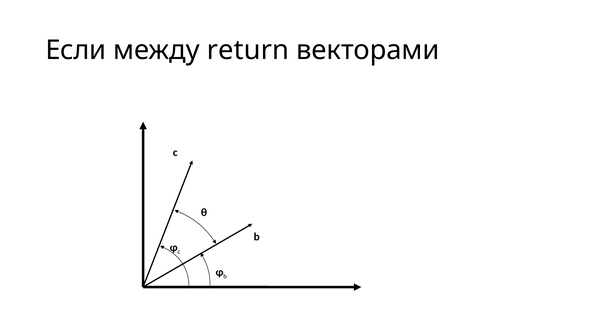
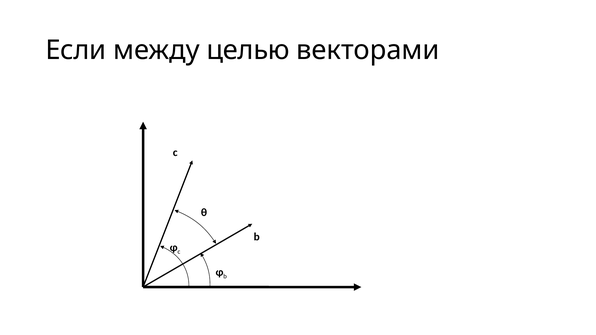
return: return -> целью
